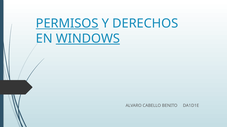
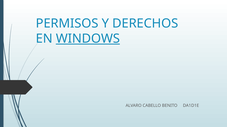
PERMISOS underline: present -> none
